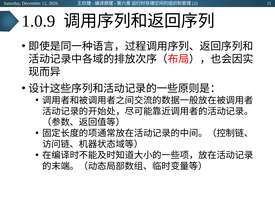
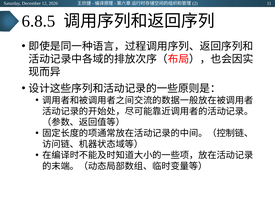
1.0.9: 1.0.9 -> 6.8.5
